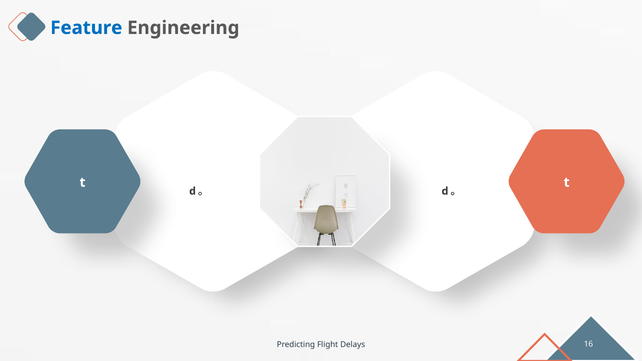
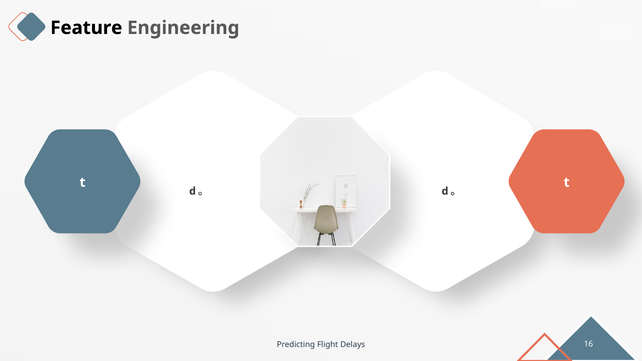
Feature colour: blue -> black
